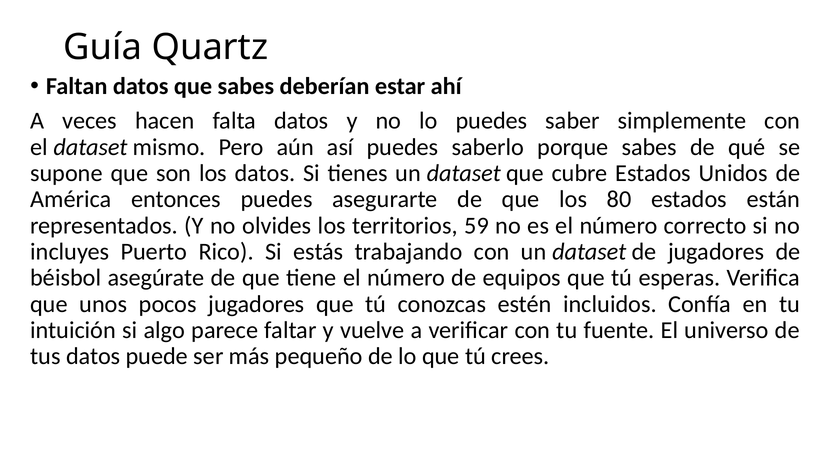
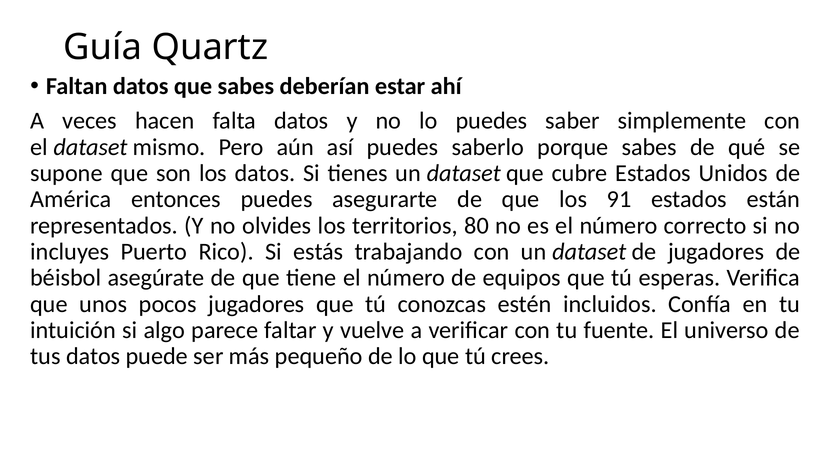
80: 80 -> 91
59: 59 -> 80
